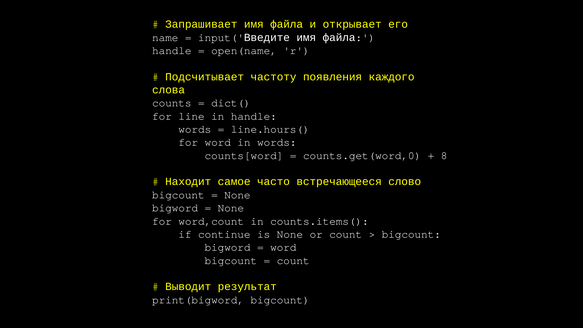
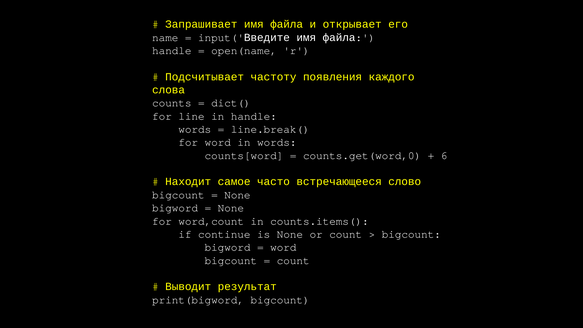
line.hours(: line.hours( -> line.break(
8: 8 -> 6
